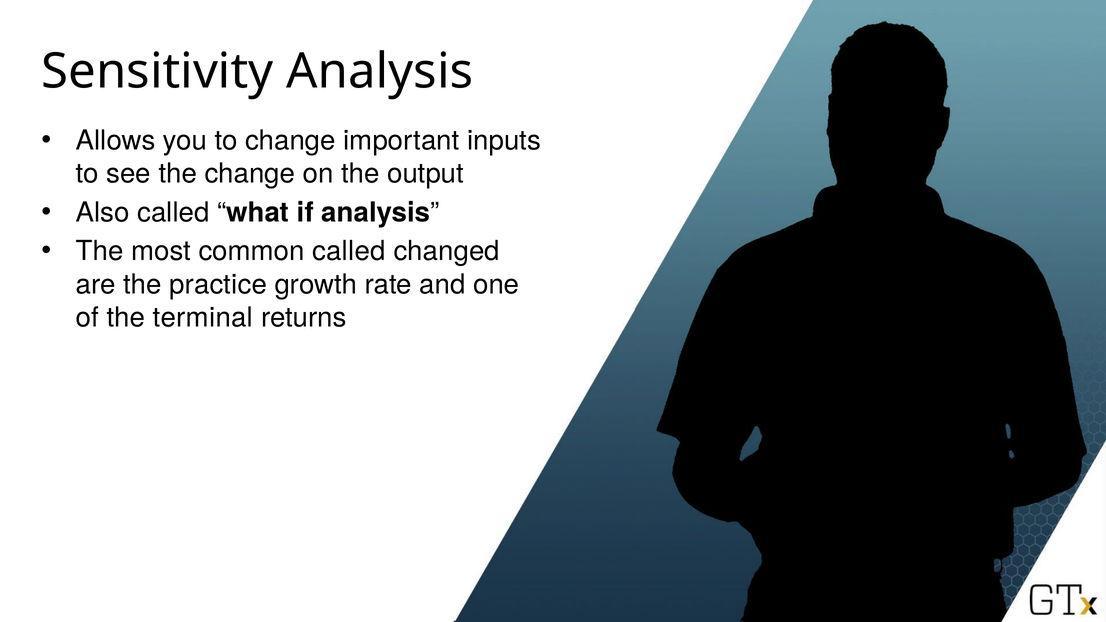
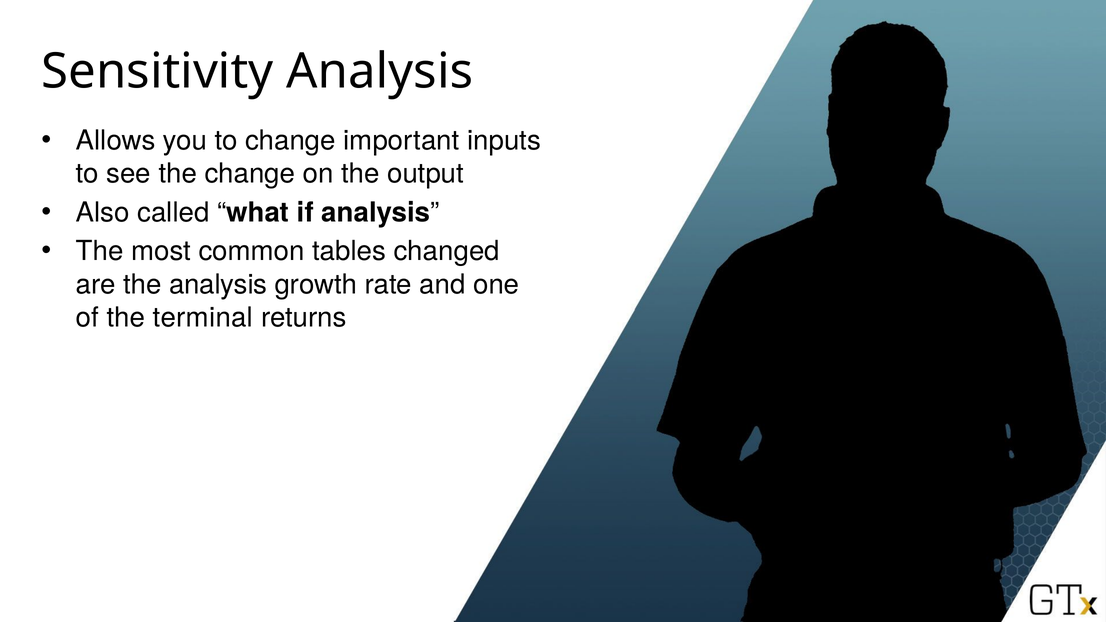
common called: called -> tables
the practice: practice -> analysis
